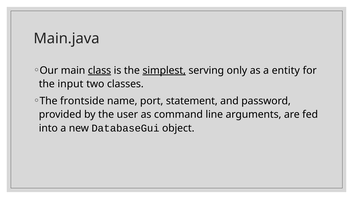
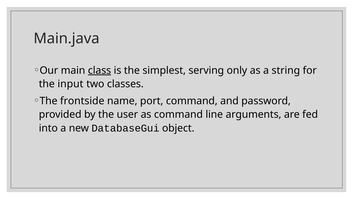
simplest underline: present -> none
entity: entity -> string
port statement: statement -> command
